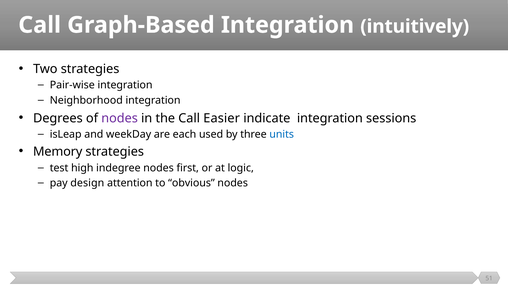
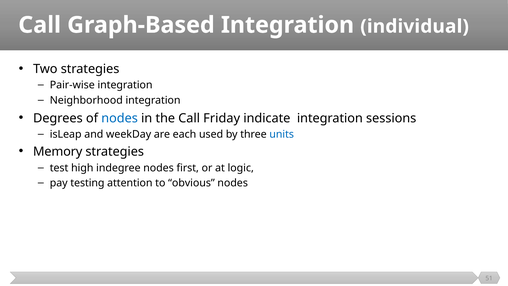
intuitively: intuitively -> individual
nodes at (120, 118) colour: purple -> blue
Easier: Easier -> Friday
design: design -> testing
